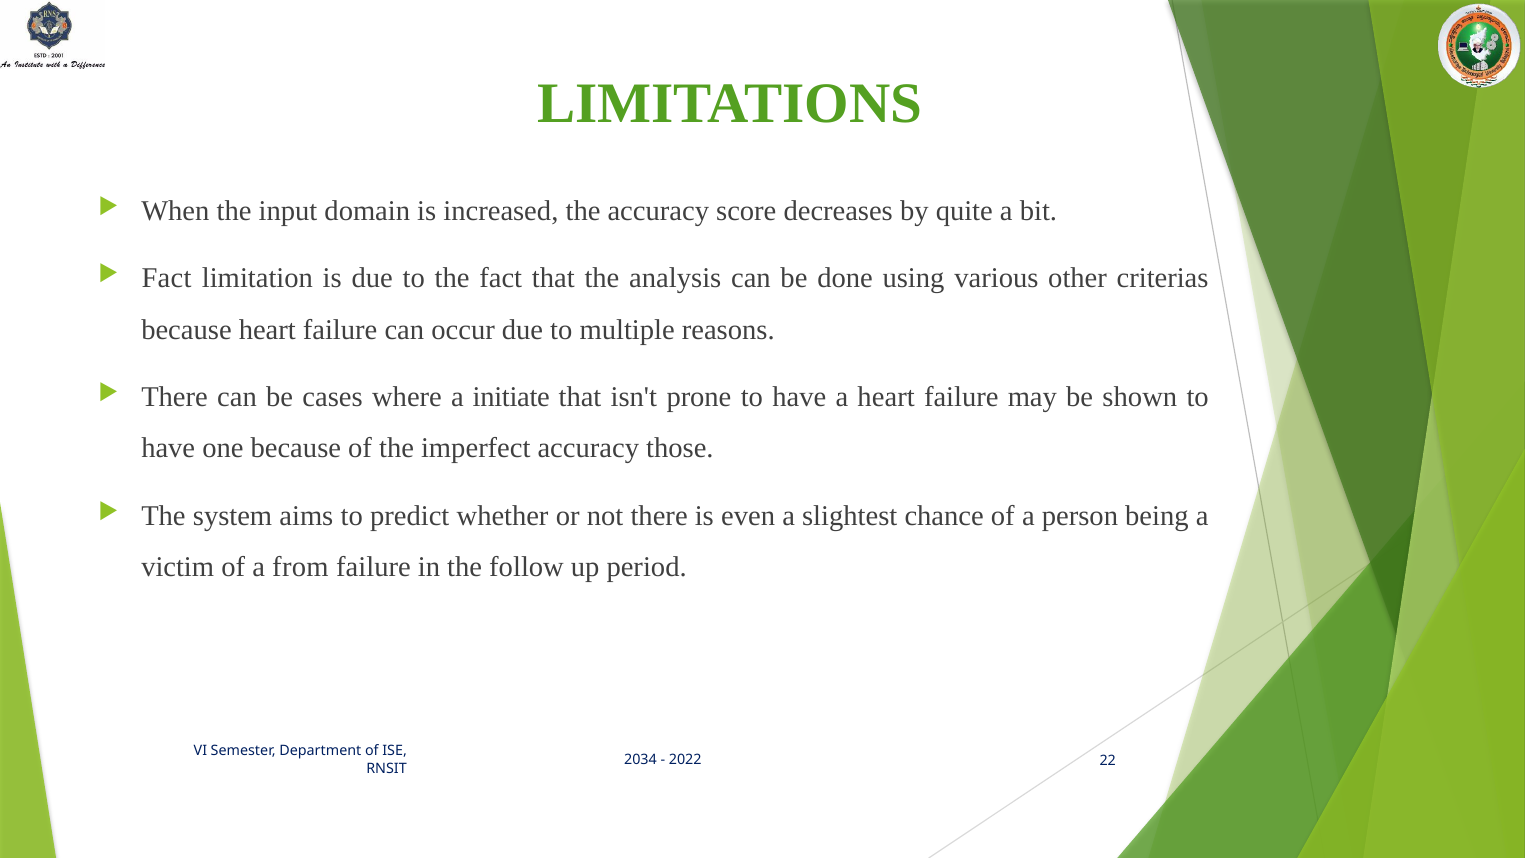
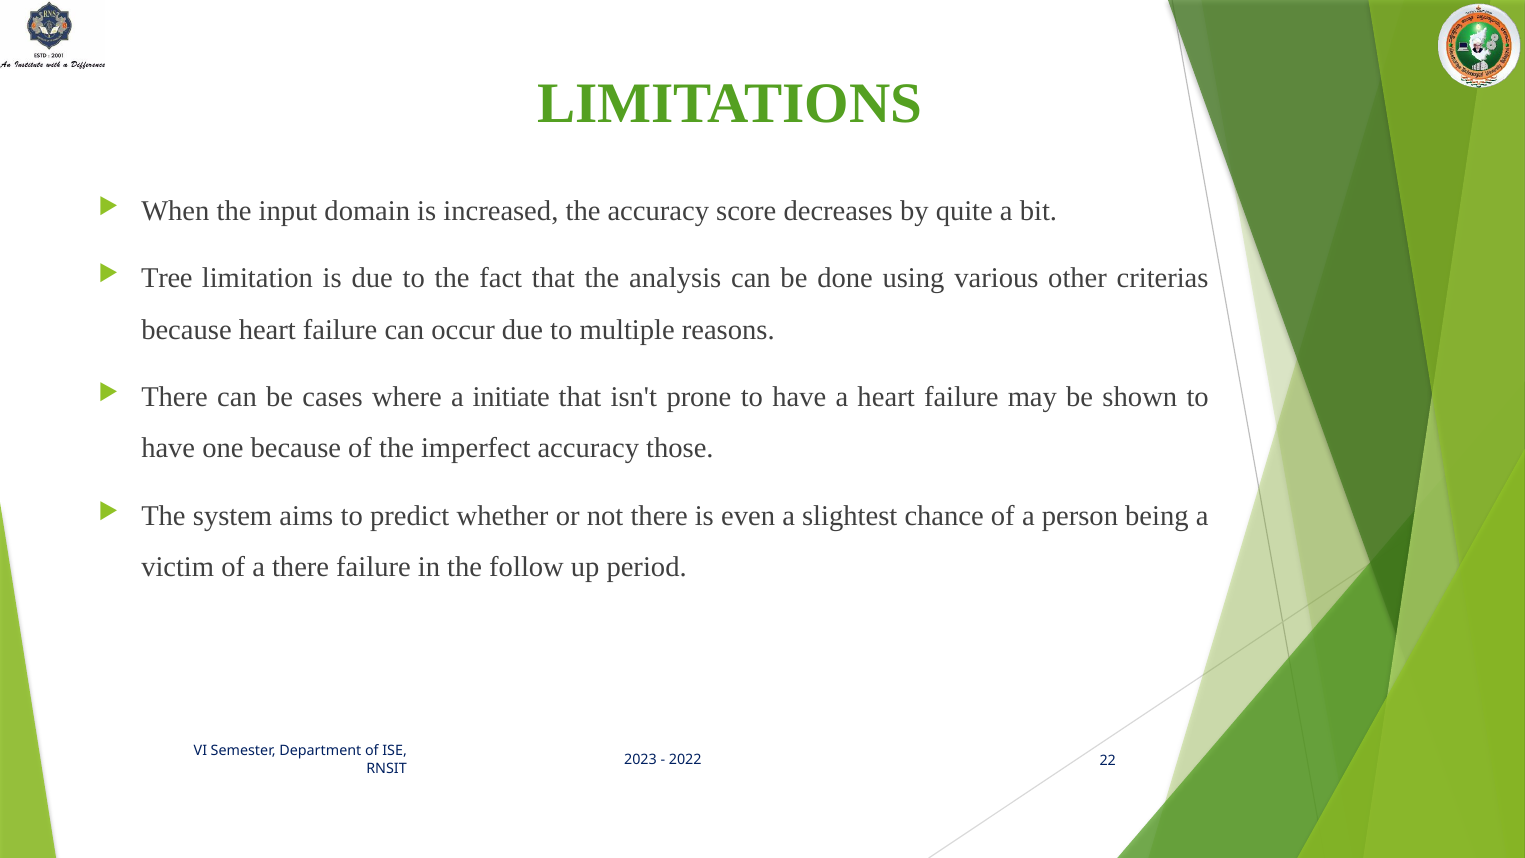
Fact at (167, 278): Fact -> Tree
a from: from -> there
2034: 2034 -> 2023
